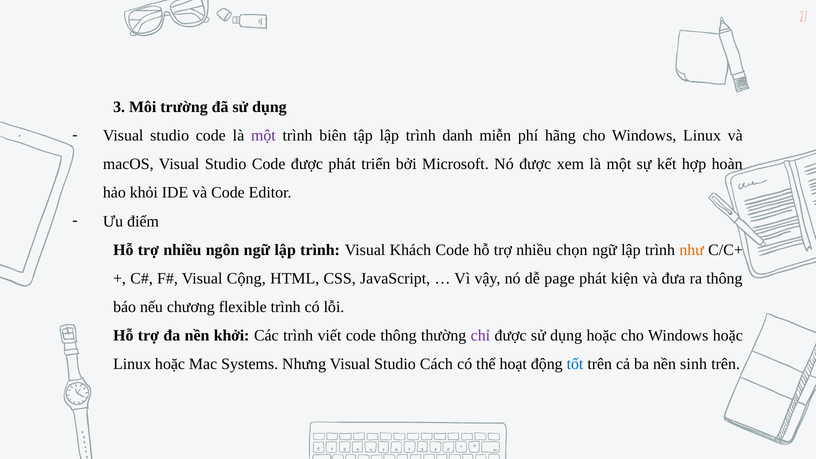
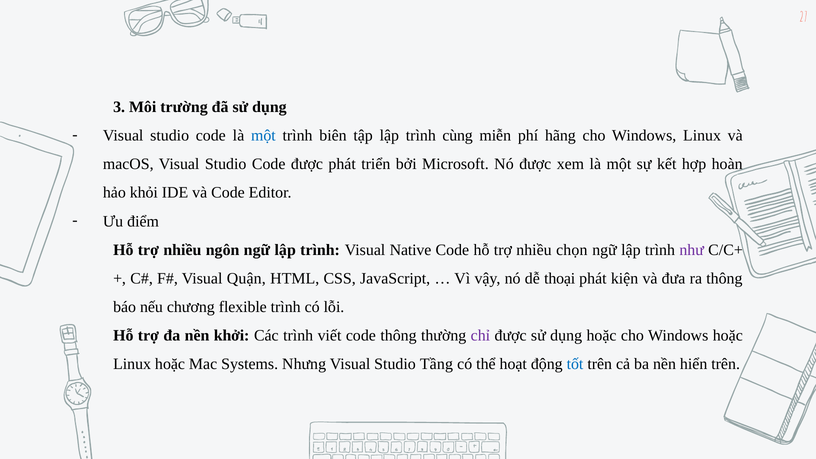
một at (263, 136) colour: purple -> blue
danh: danh -> cùng
Khách: Khách -> Native
như colour: orange -> purple
Cộng: Cộng -> Quận
page: page -> thoại
Cách: Cách -> Tầng
sinh: sinh -> hiển
